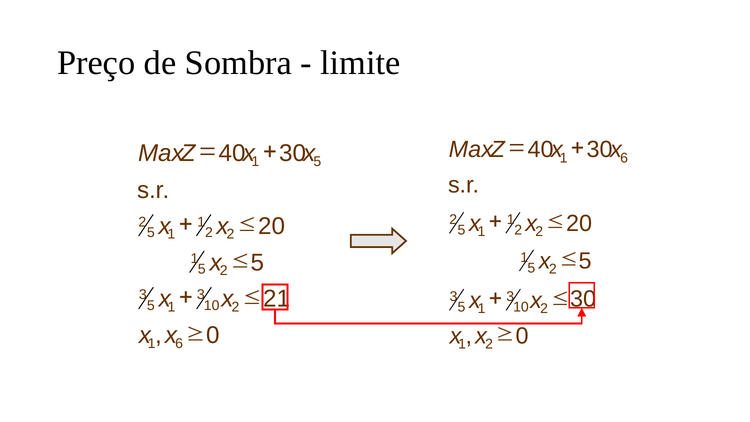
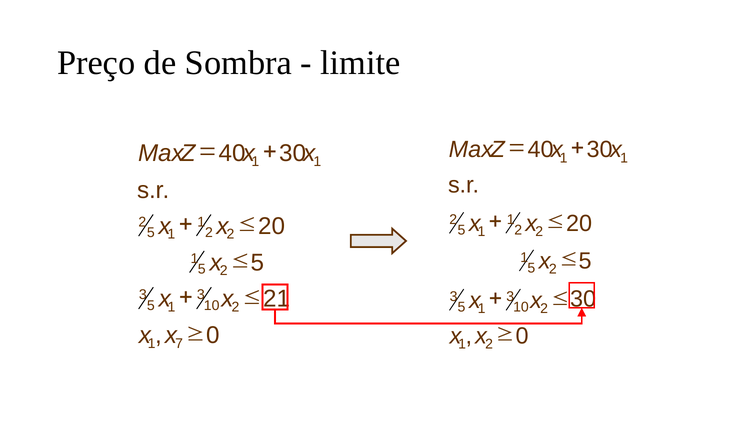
6 at (624, 158): 6 -> 1
5 at (317, 161): 5 -> 1
6 at (179, 343): 6 -> 7
